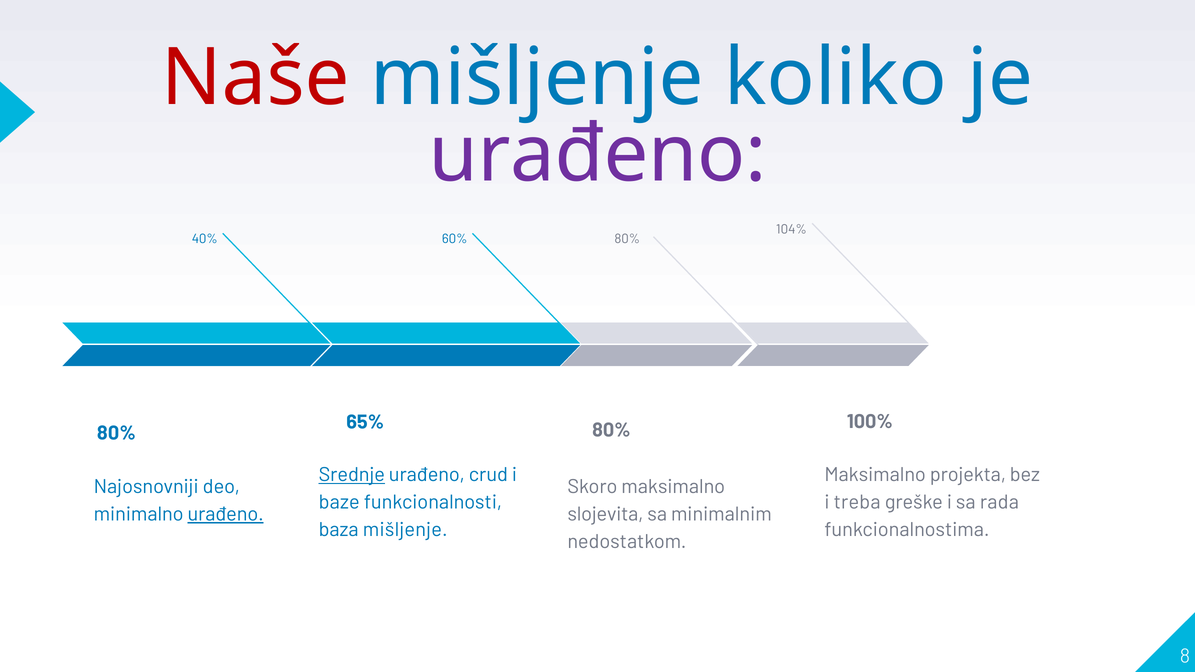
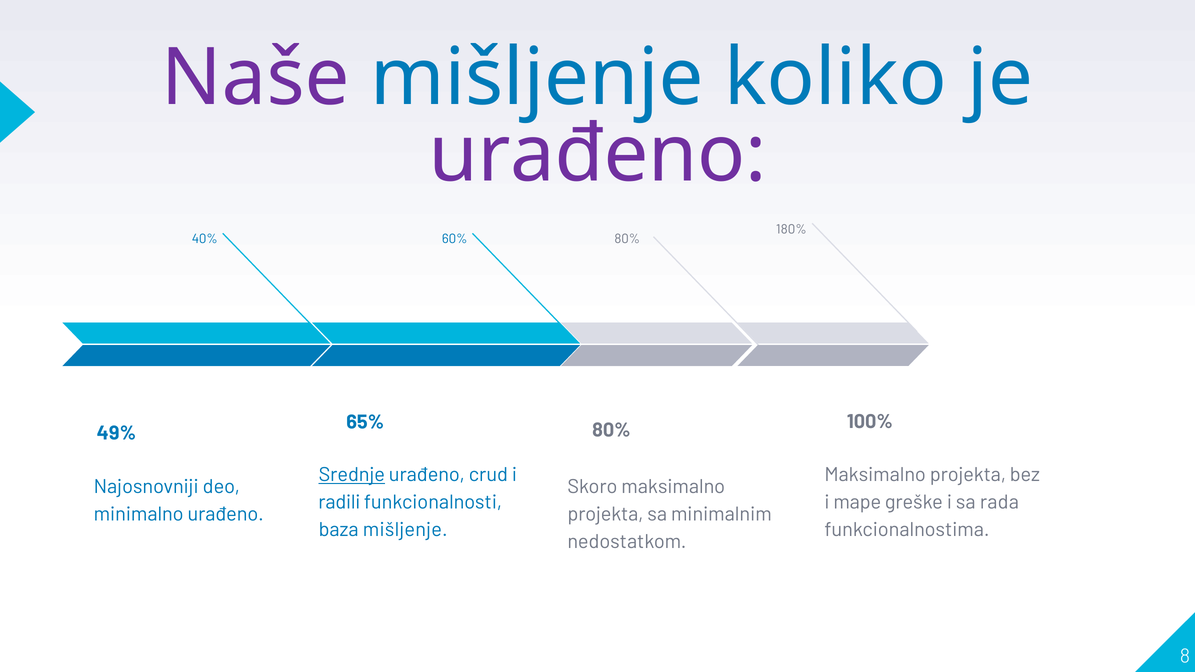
Naše colour: red -> purple
104%: 104% -> 180%
80% at (116, 433): 80% -> 49%
treba: treba -> mape
baze: baze -> radili
urađeno at (226, 514) underline: present -> none
slojevita at (605, 514): slojevita -> projekta
